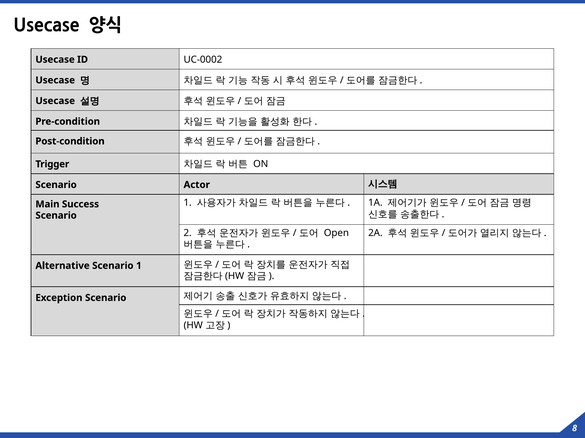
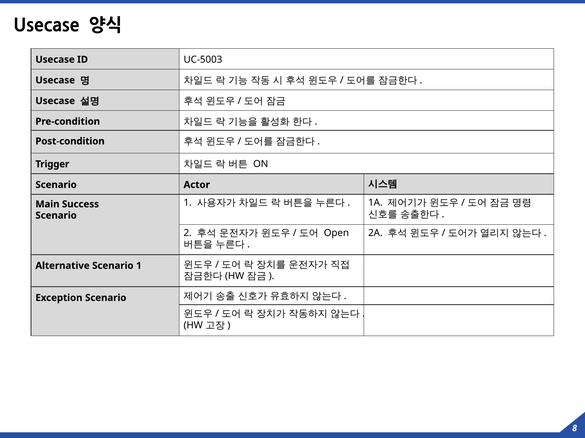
UC-0002: UC-0002 -> UC-5003
